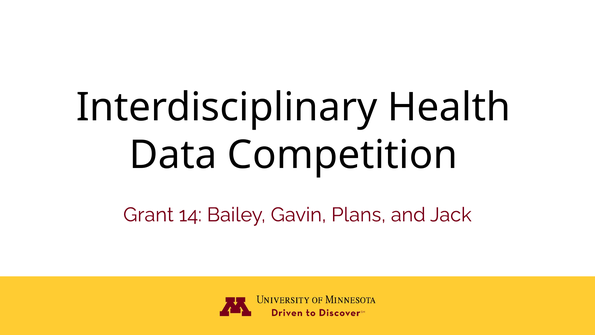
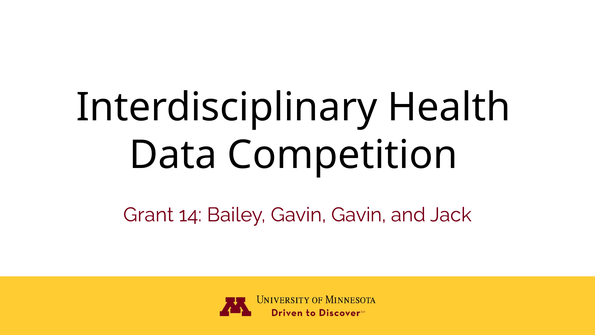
Gavin Plans: Plans -> Gavin
